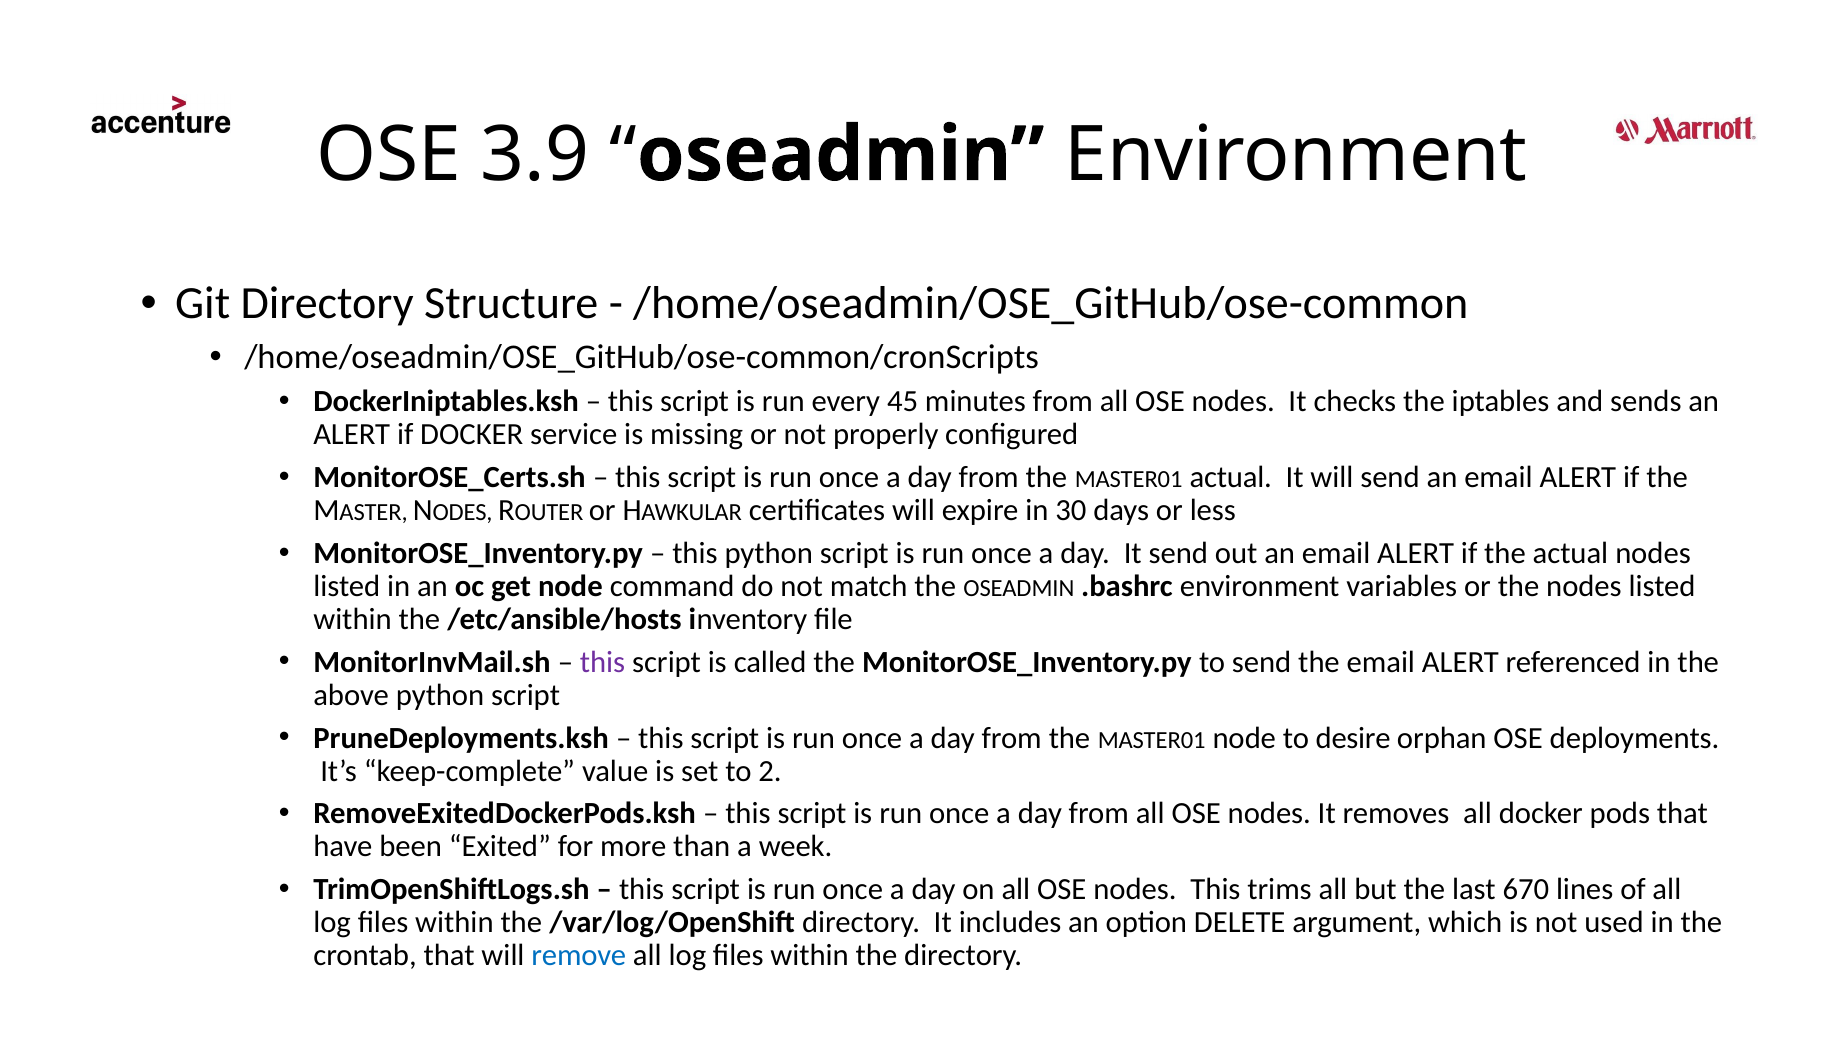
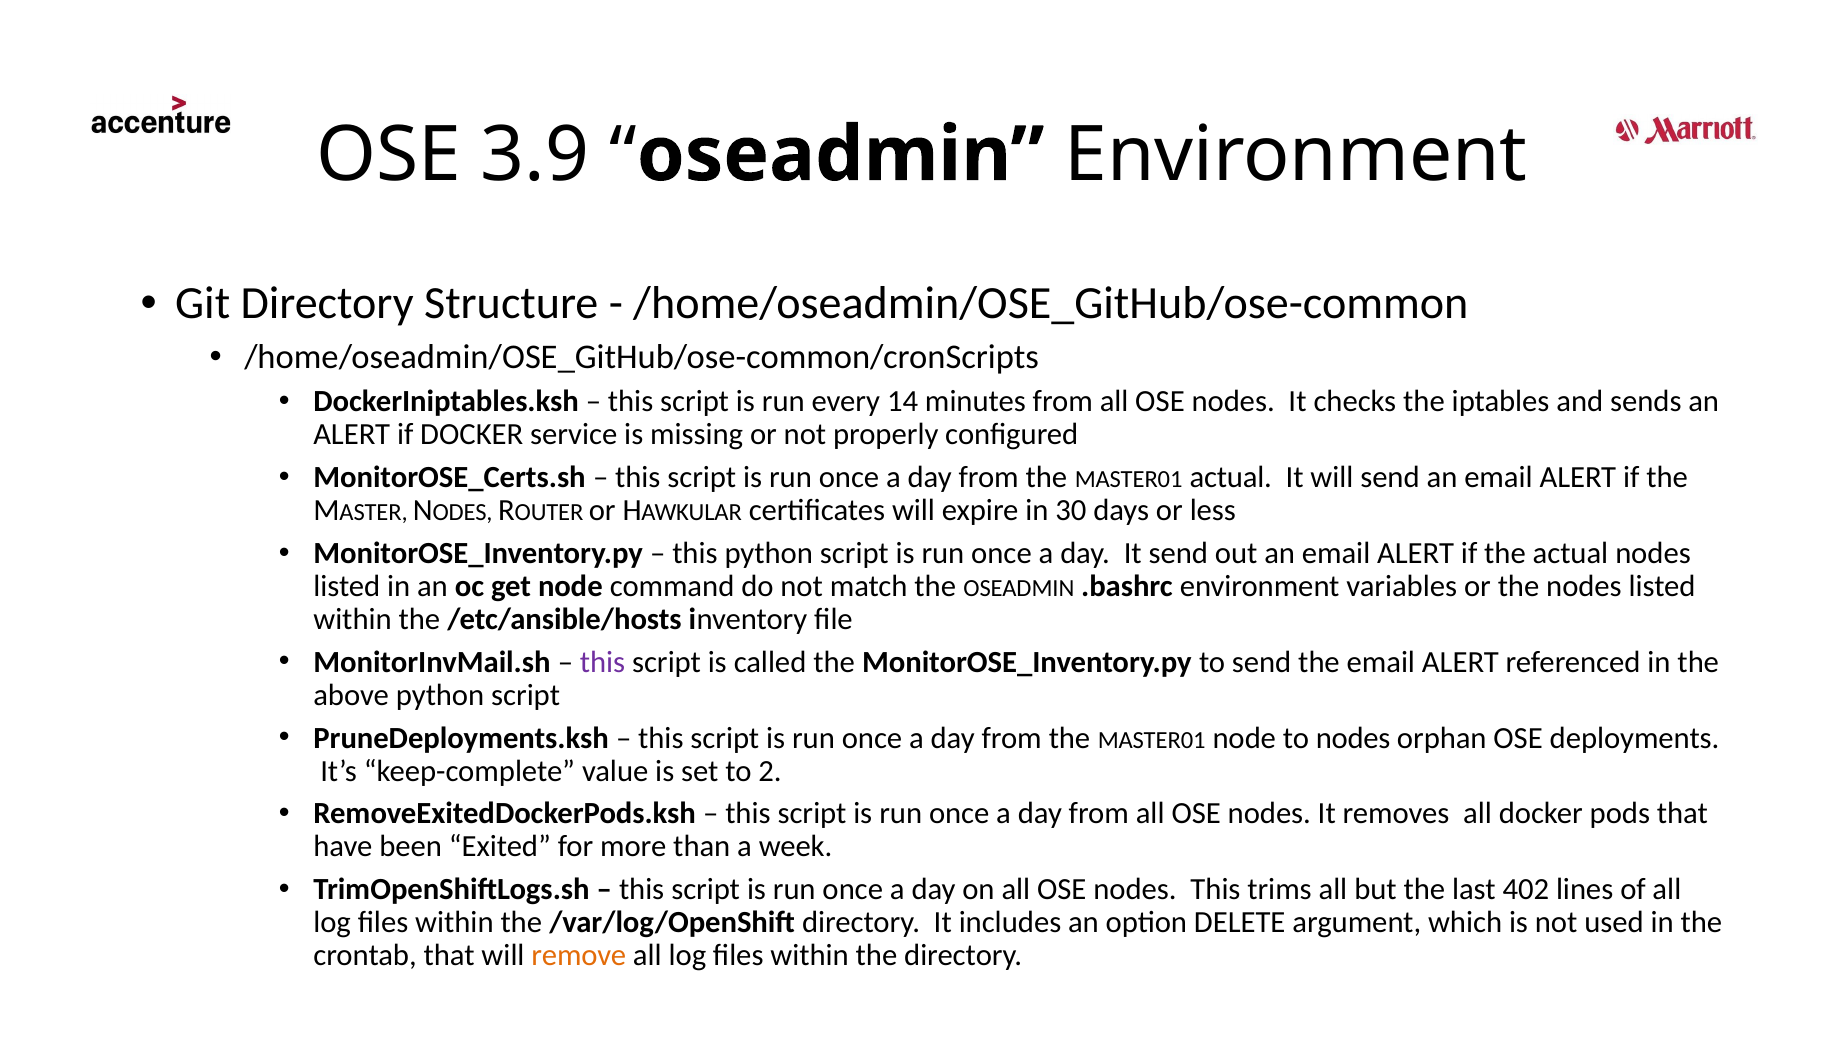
45: 45 -> 14
to desire: desire -> nodes
670: 670 -> 402
remove colour: blue -> orange
